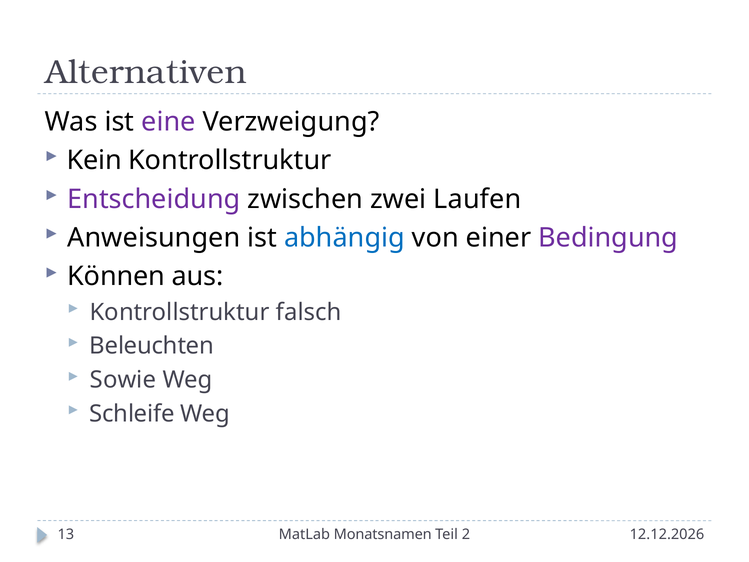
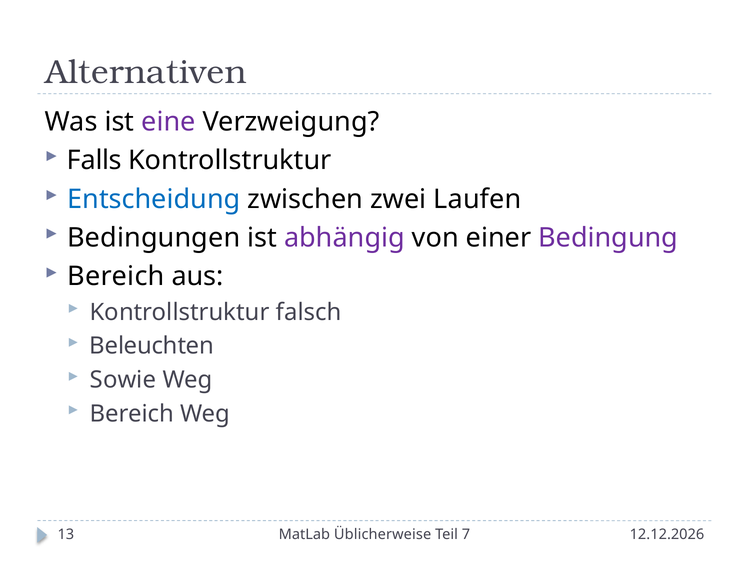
Kein: Kein -> Falls
Entscheidung colour: purple -> blue
Anweisungen: Anweisungen -> Bedingungen
abhängig colour: blue -> purple
Können at (116, 276): Können -> Bereich
Schleife at (132, 414): Schleife -> Bereich
Monatsnamen: Monatsnamen -> Üblicherweise
2: 2 -> 7
